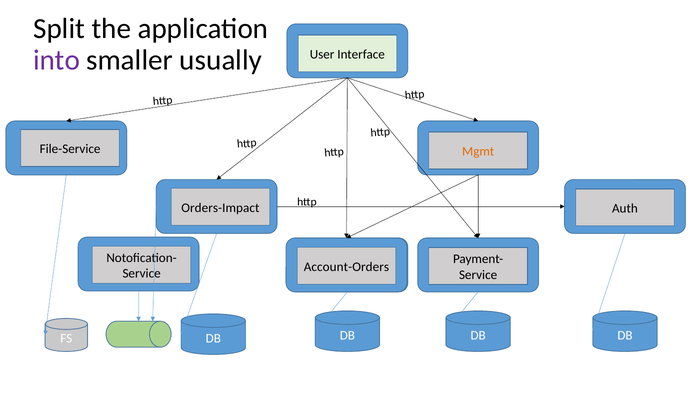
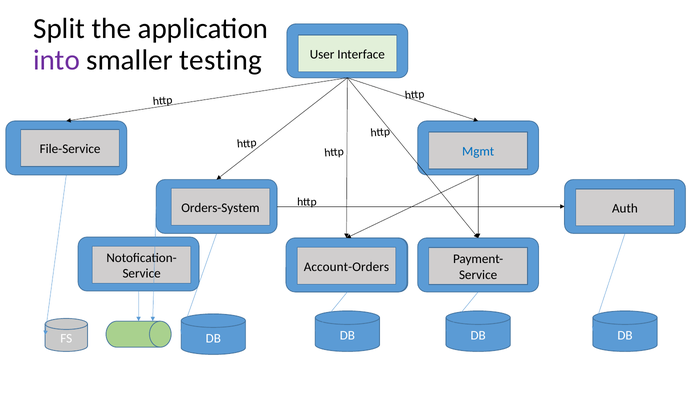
usually: usually -> testing
Mgmt colour: orange -> blue
Orders-Impact: Orders-Impact -> Orders-System
